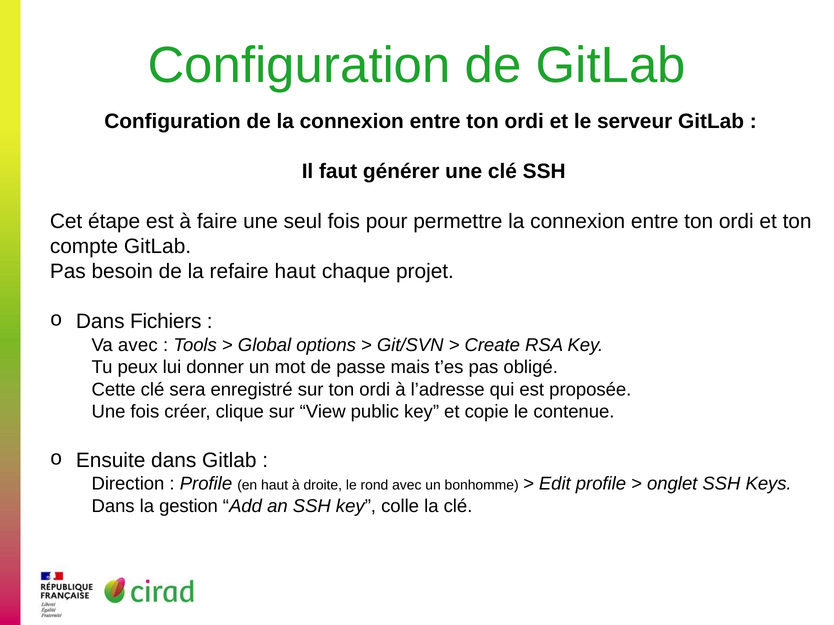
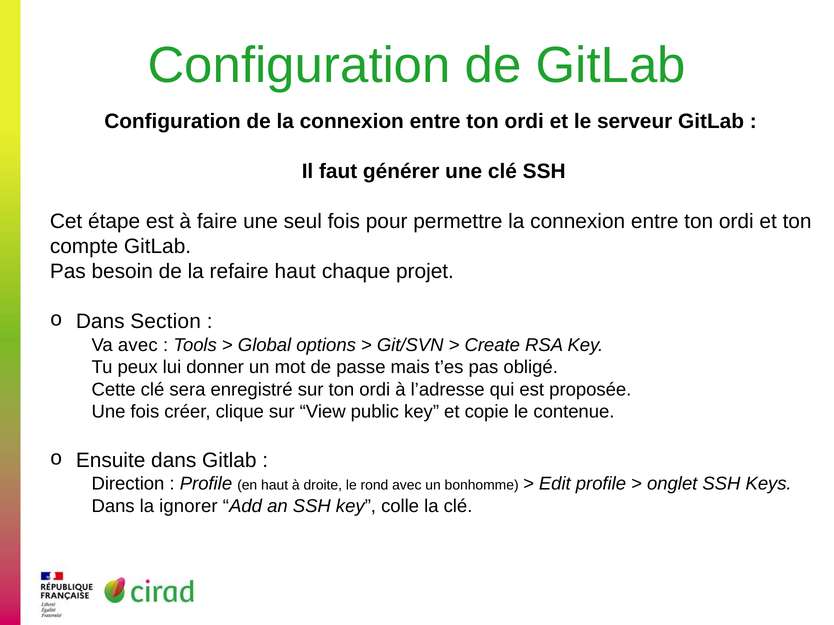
Fichiers: Fichiers -> Section
gestion: gestion -> ignorer
